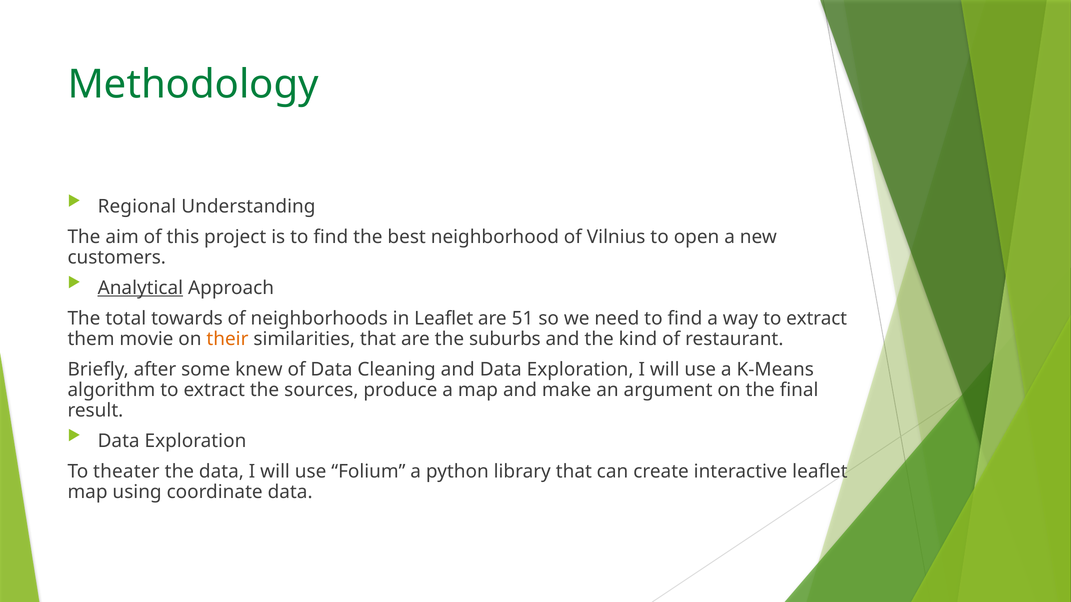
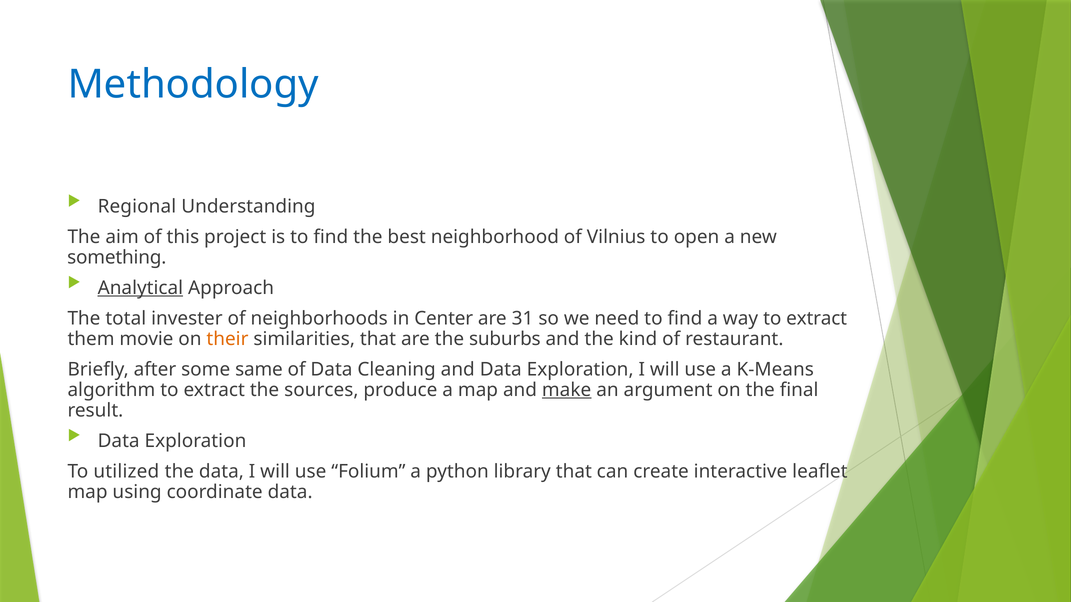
Methodology colour: green -> blue
customers: customers -> something
towards: towards -> invester
in Leaflet: Leaflet -> Center
51: 51 -> 31
knew: knew -> same
make underline: none -> present
theater: theater -> utilized
